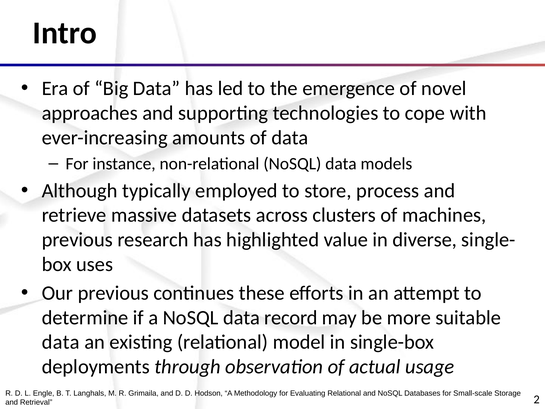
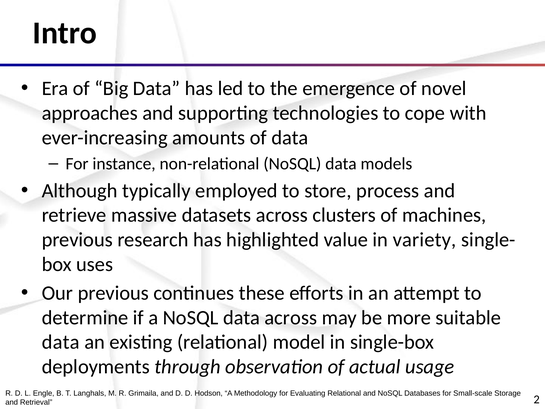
diverse: diverse -> variety
data record: record -> across
